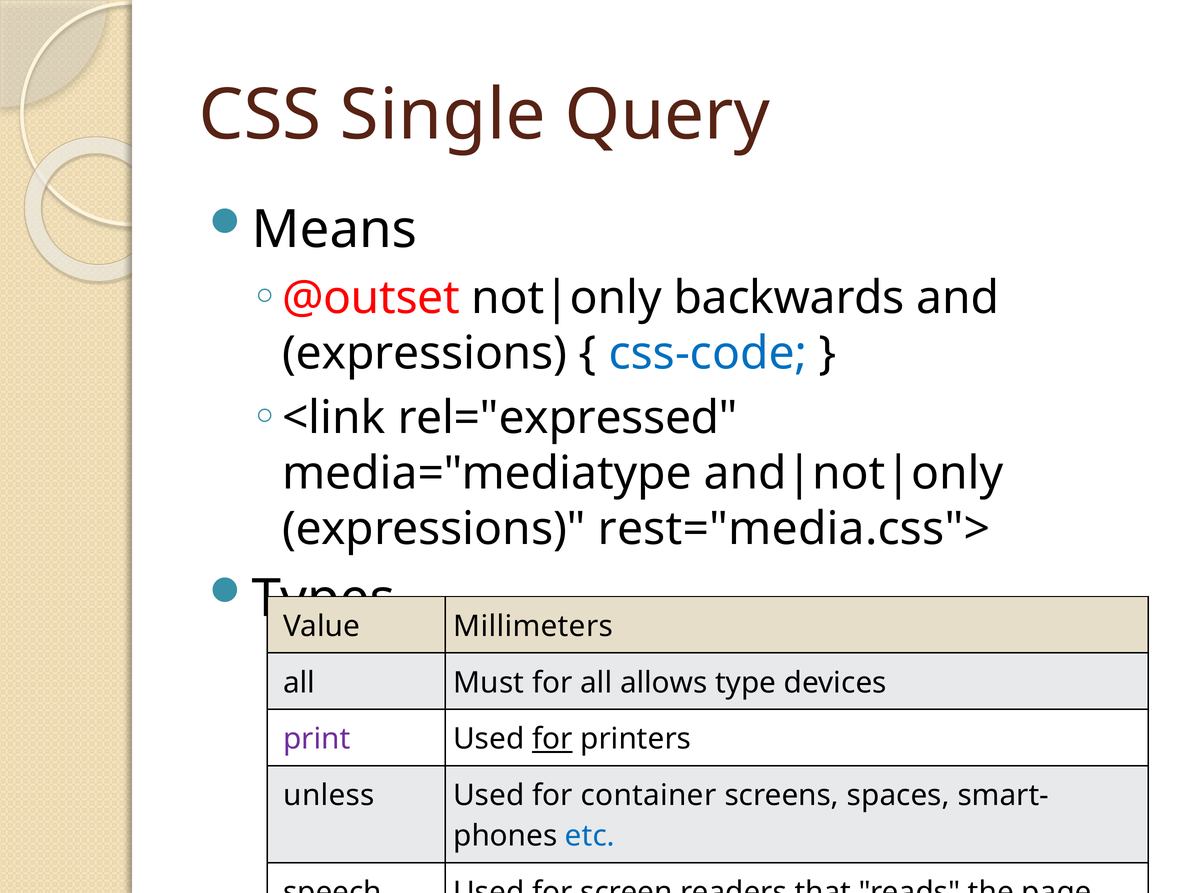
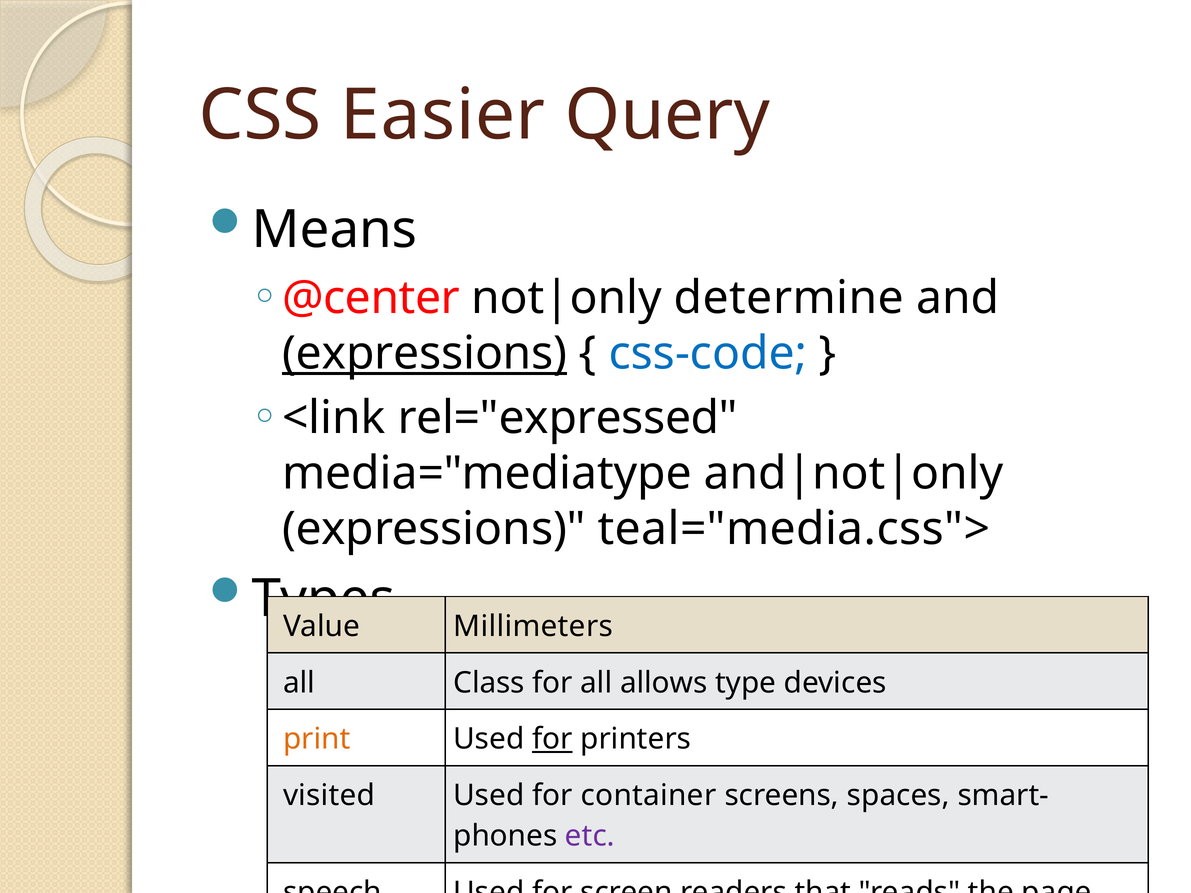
Single: Single -> Easier
@outset: @outset -> @center
backwards: backwards -> determine
expressions at (425, 354) underline: none -> present
rest="media.css">: rest="media.css"> -> teal="media.css">
Must: Must -> Class
print colour: purple -> orange
unless: unless -> visited
etc colour: blue -> purple
